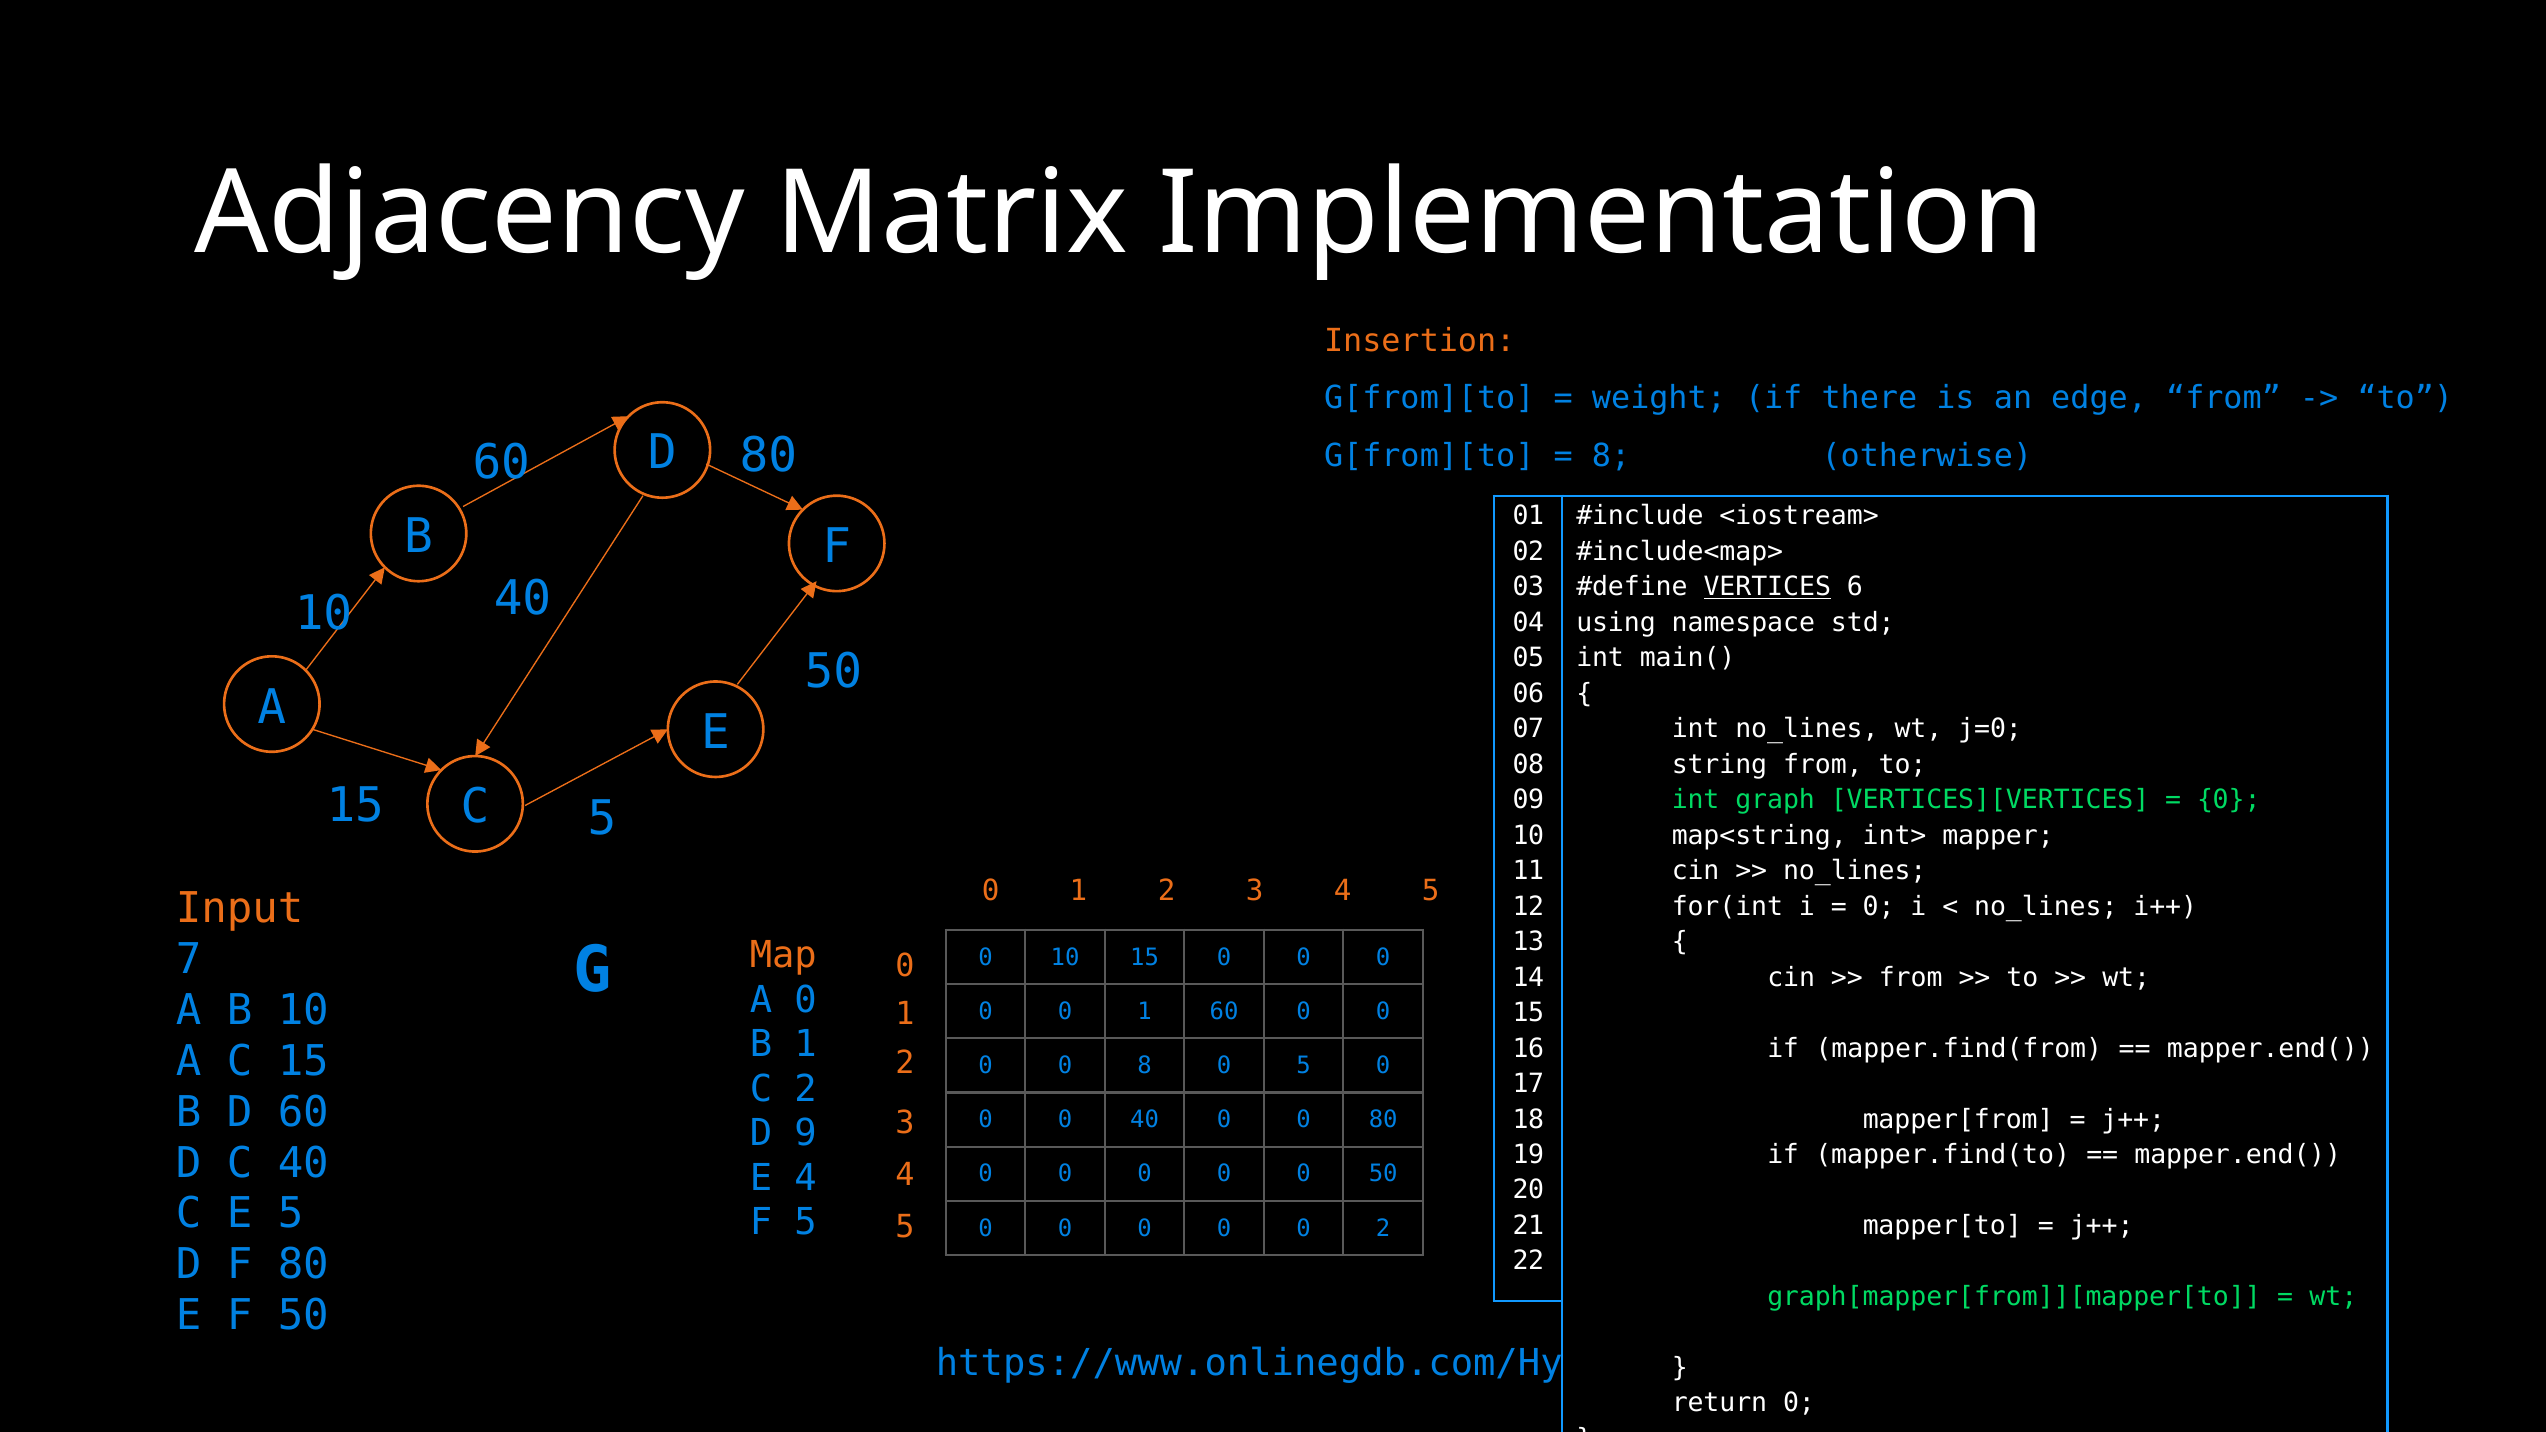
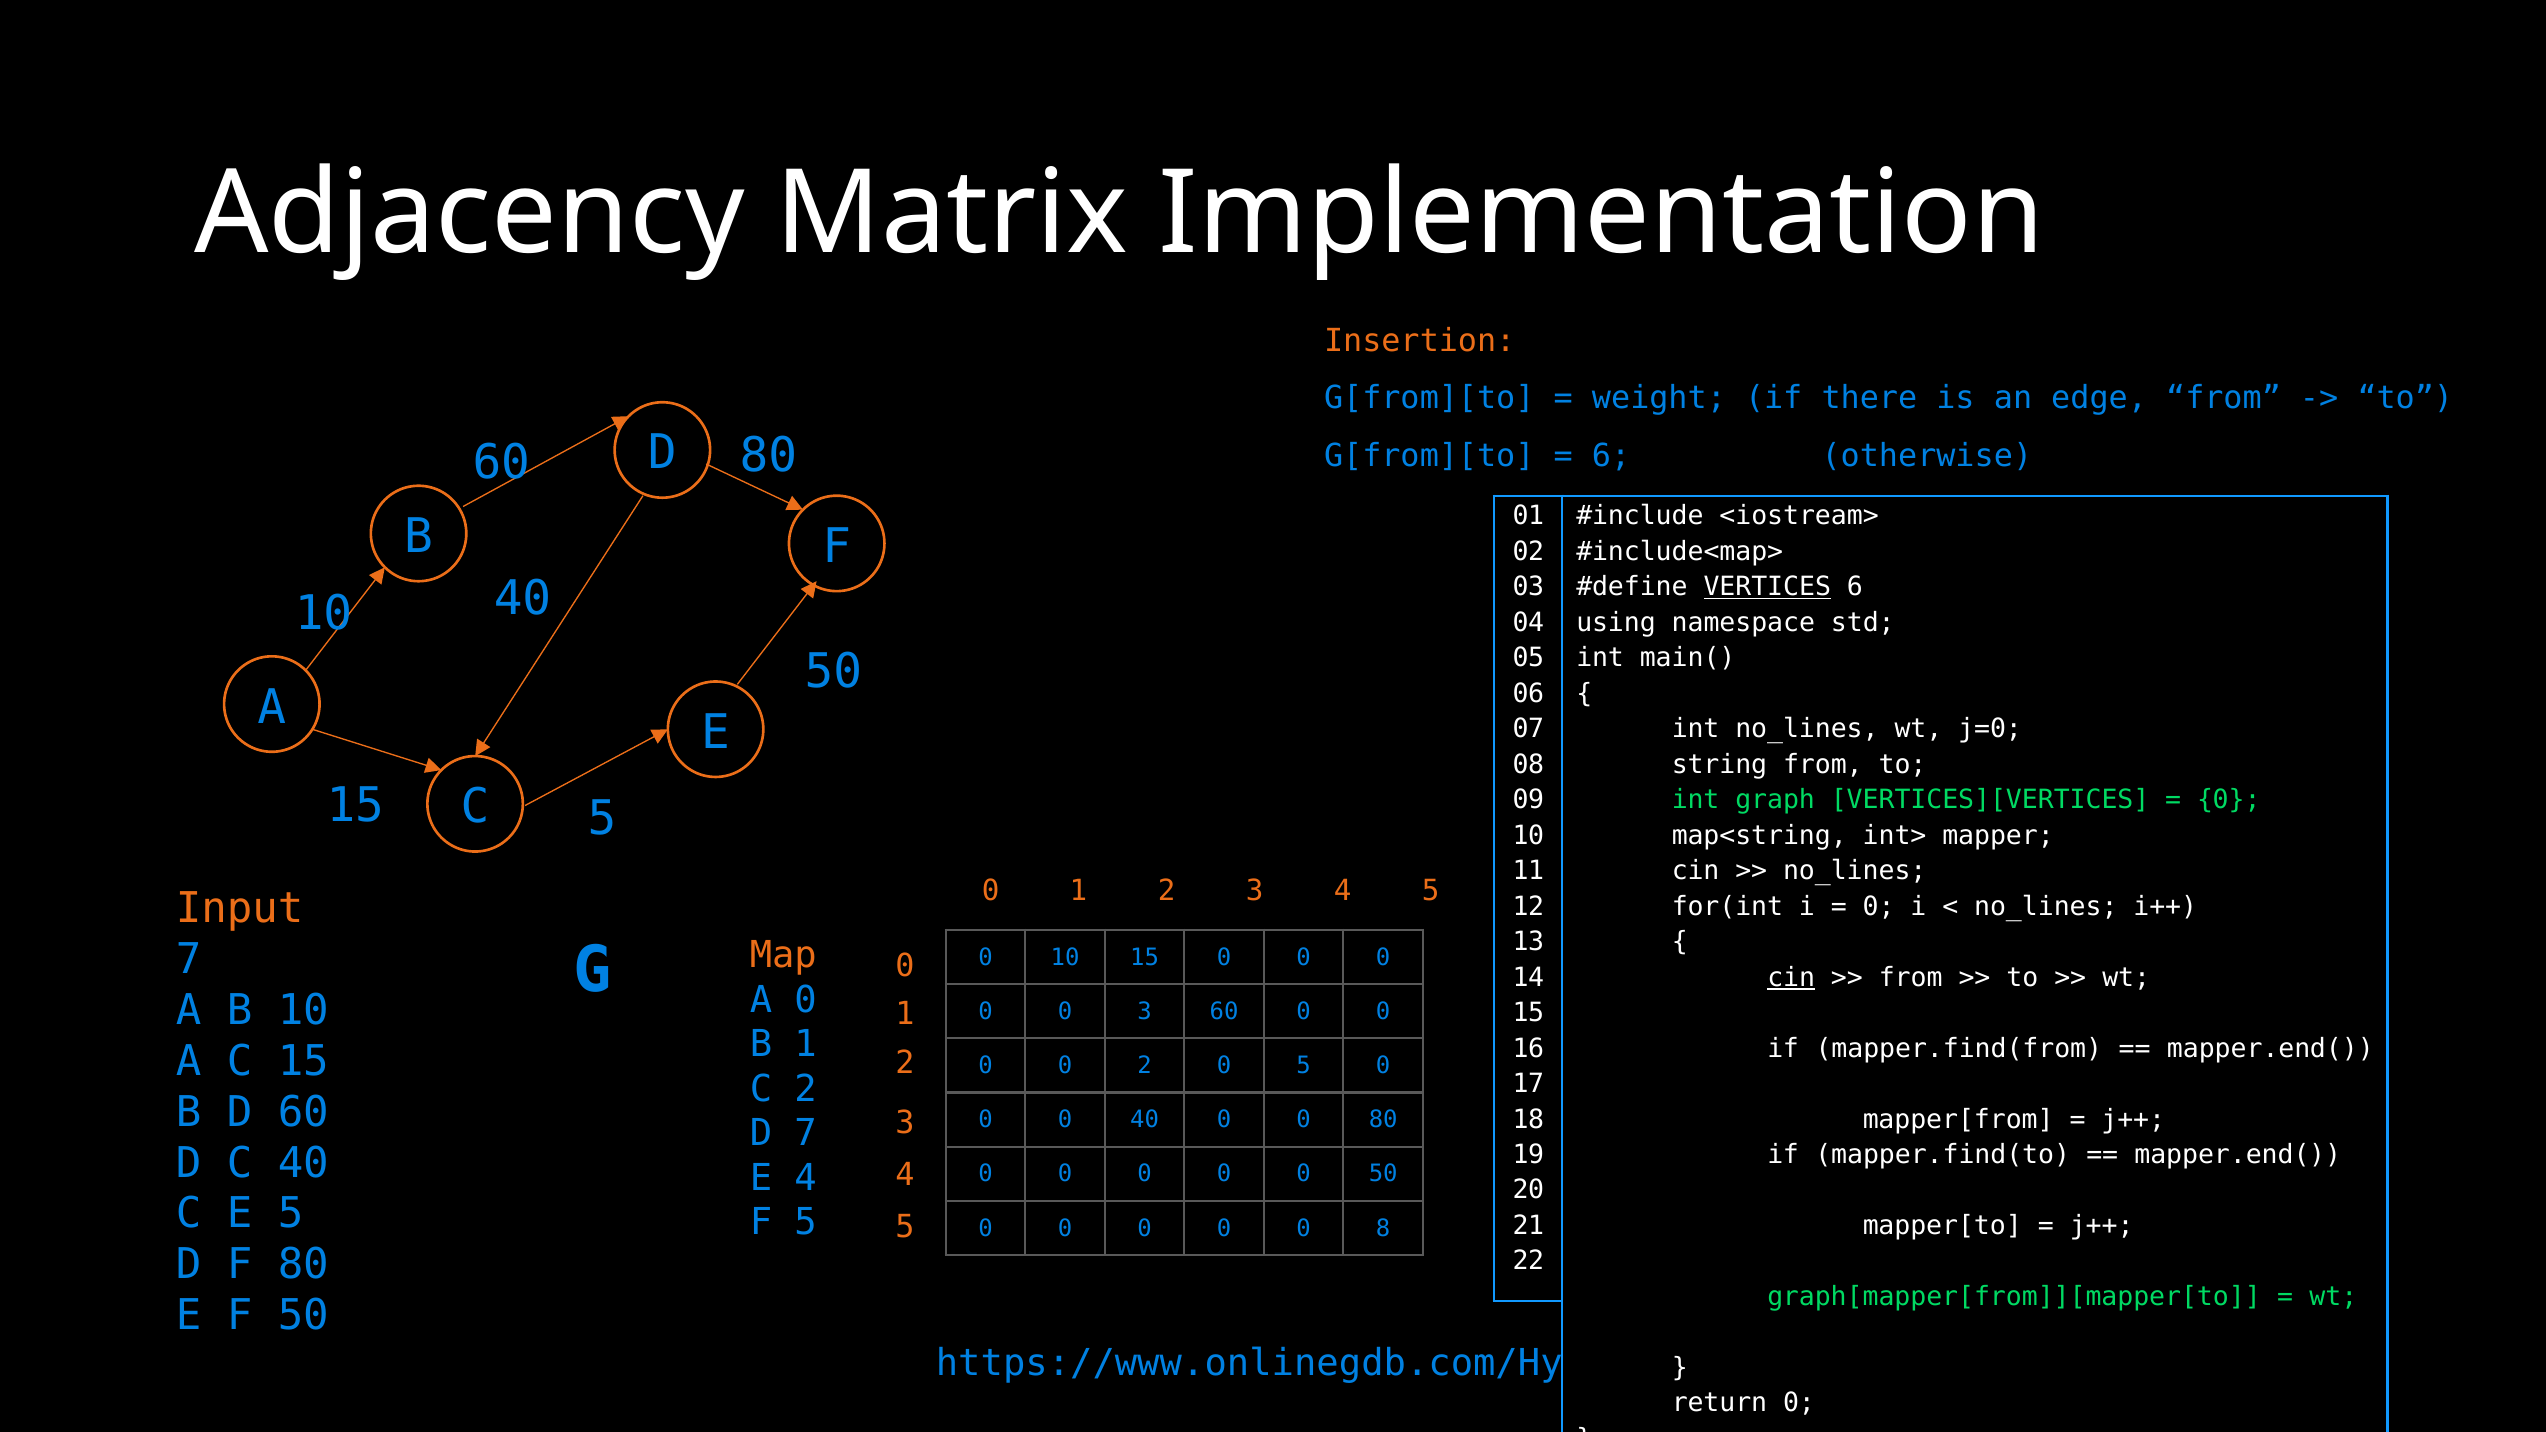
8 at (1611, 456): 8 -> 6
cin at (1791, 977) underline: none -> present
0 0 1: 1 -> 3
0 8: 8 -> 2
D 9: 9 -> 7
0 2: 2 -> 8
